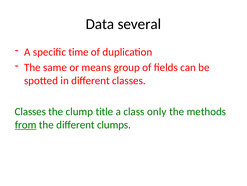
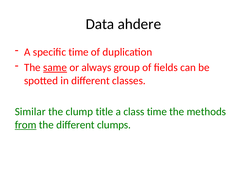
several: several -> ahdere
same underline: none -> present
means: means -> always
Classes at (30, 111): Classes -> Similar
class only: only -> time
